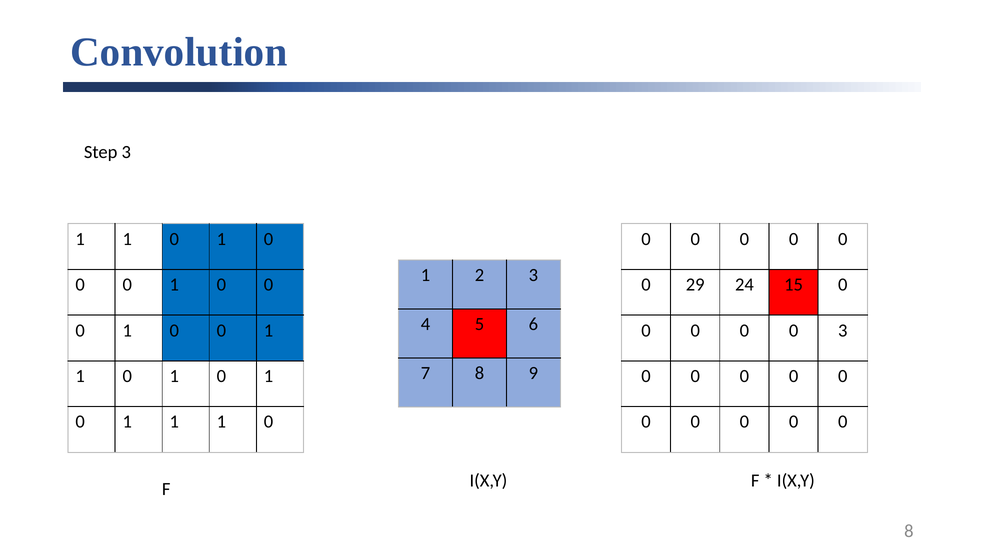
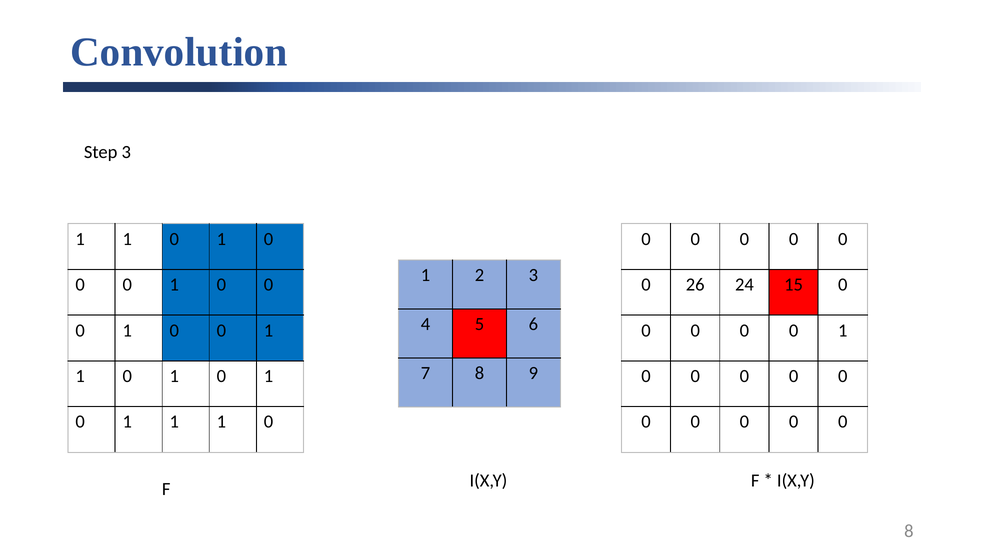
29: 29 -> 26
3 at (843, 331): 3 -> 1
